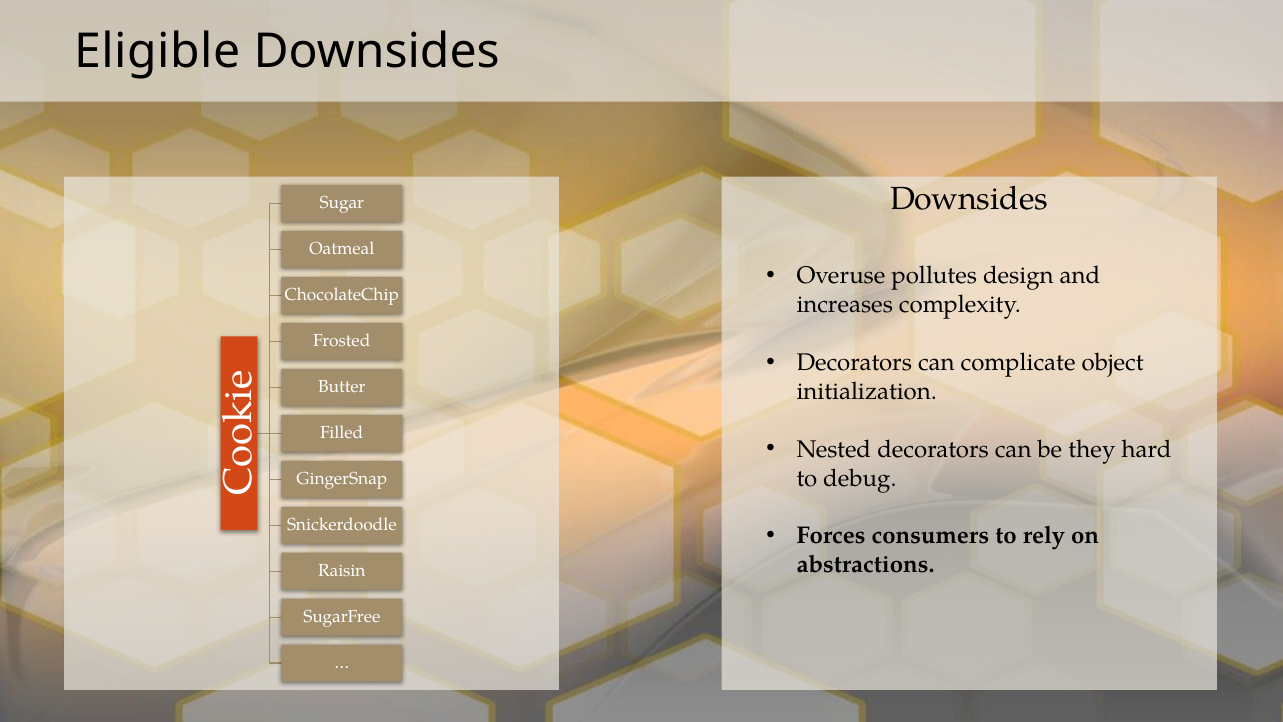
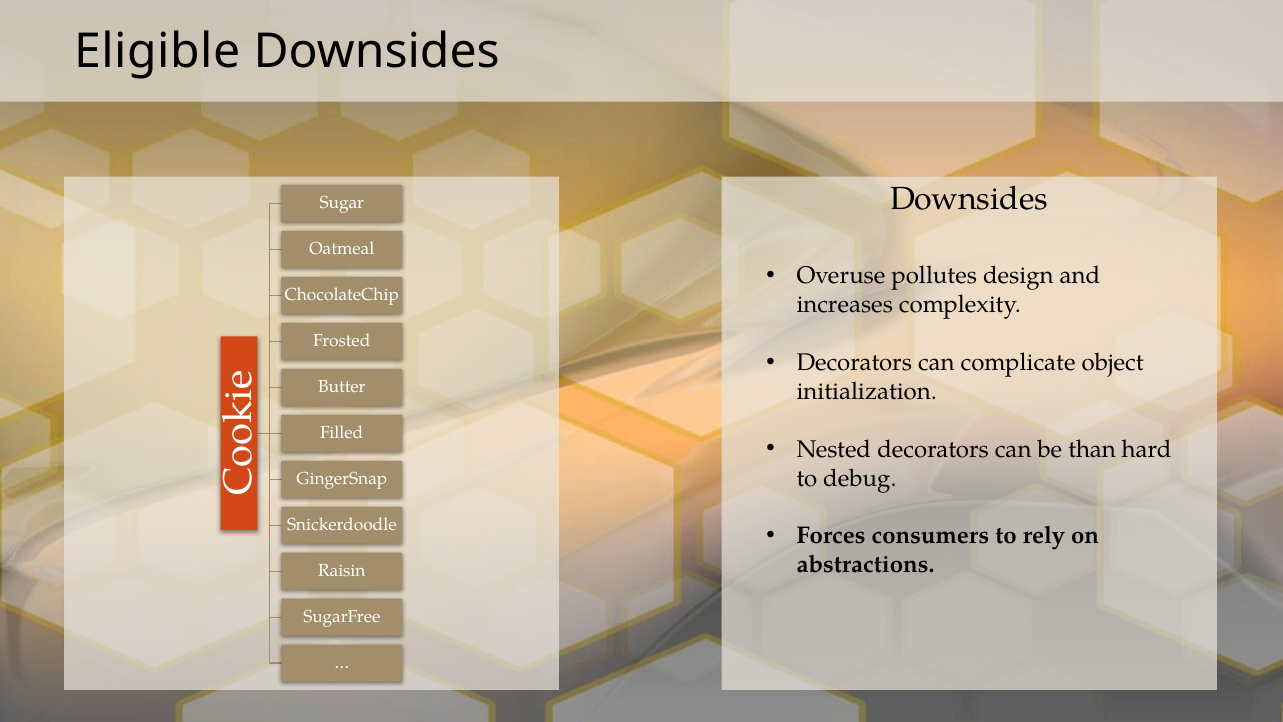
they: they -> than
